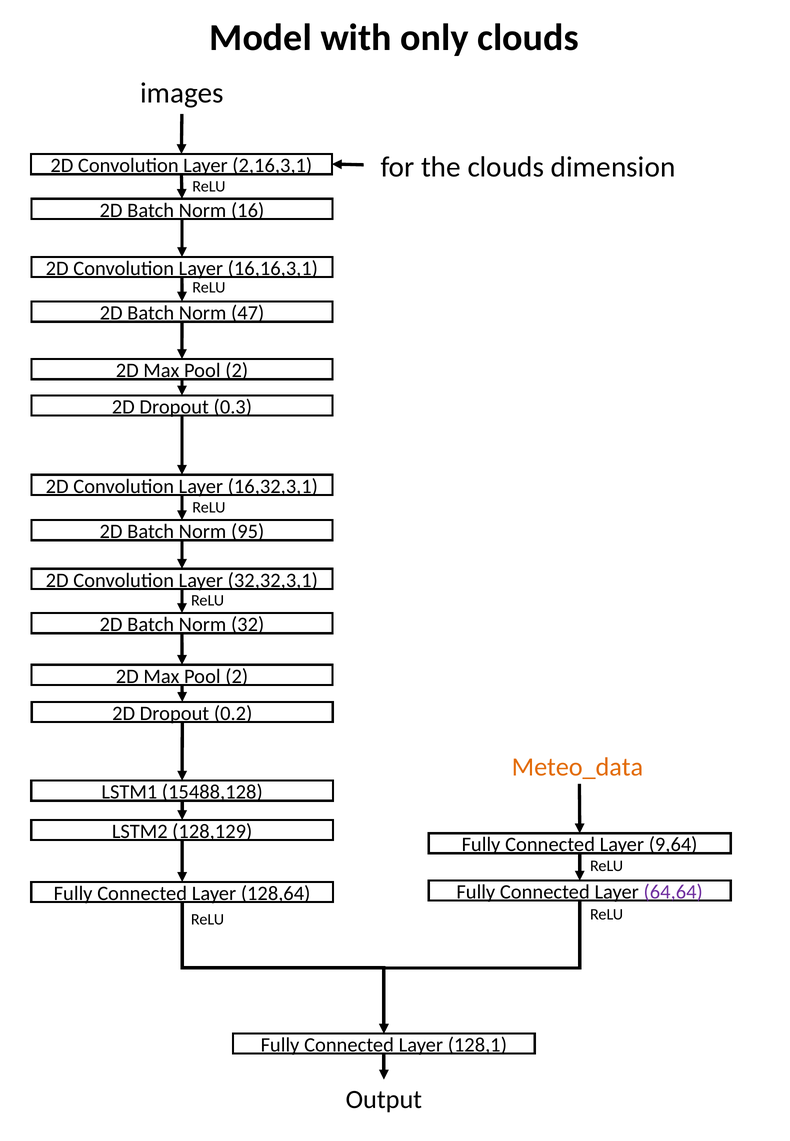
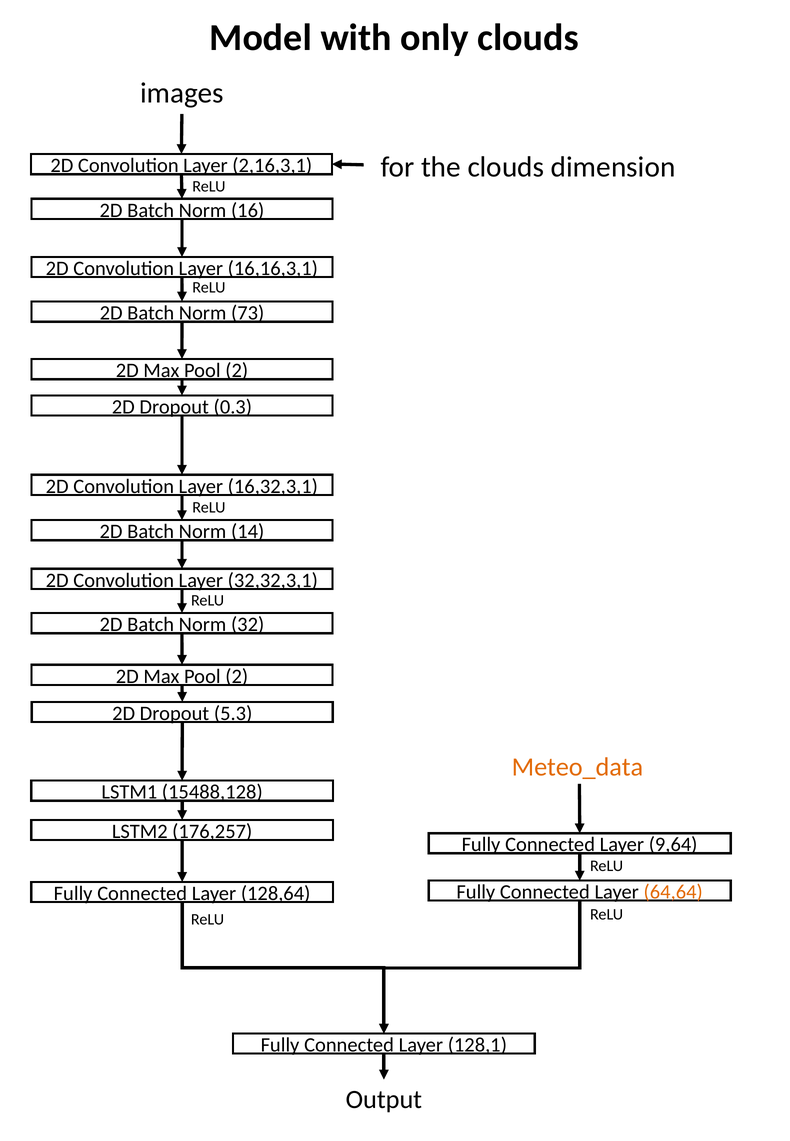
47: 47 -> 73
95: 95 -> 14
0.2: 0.2 -> 5.3
128,129: 128,129 -> 176,257
64,64 colour: purple -> orange
